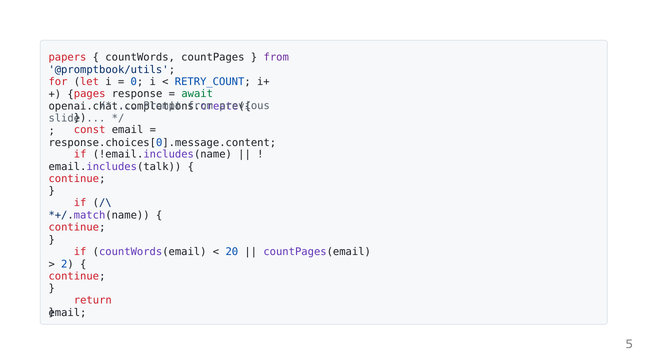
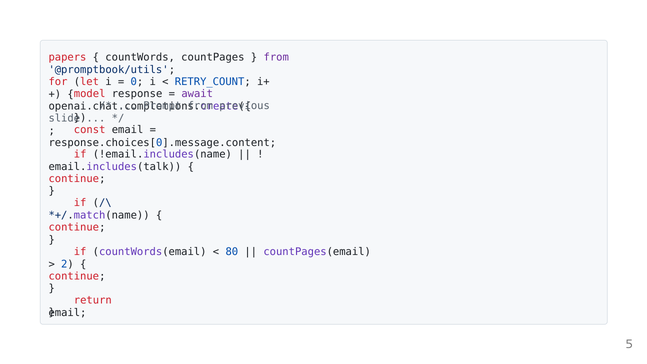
pages: pages -> model
await colour: green -> purple
20: 20 -> 80
